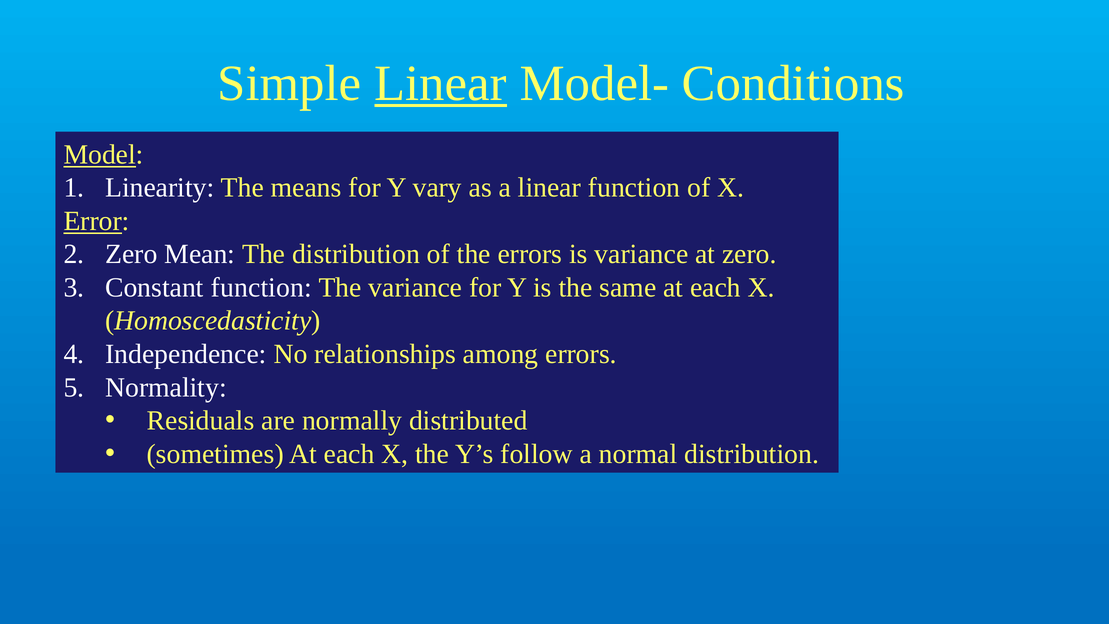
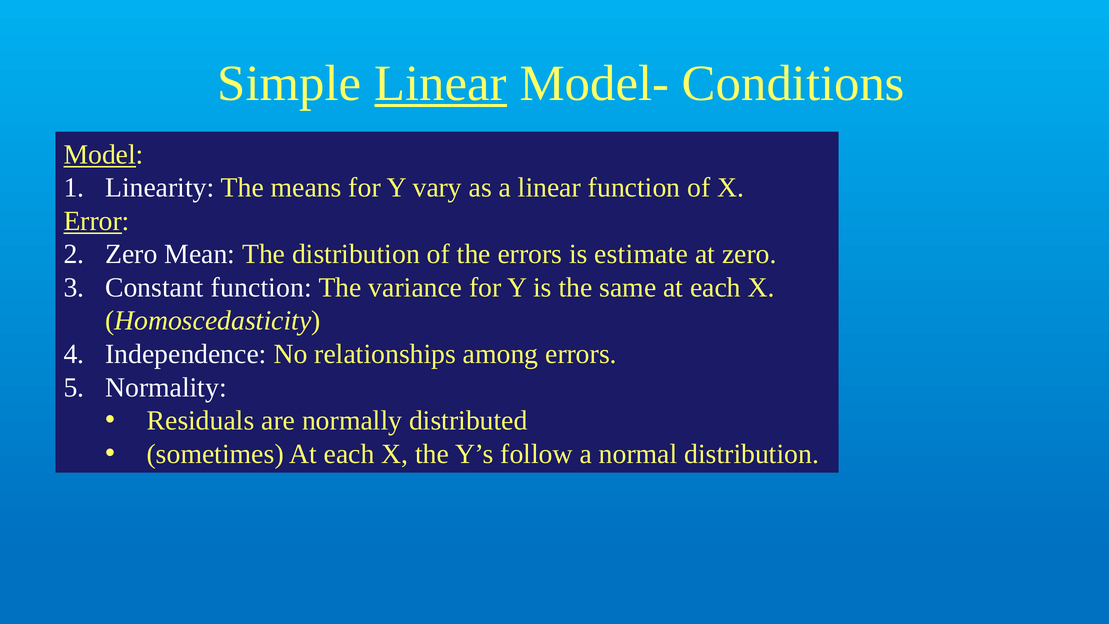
is variance: variance -> estimate
